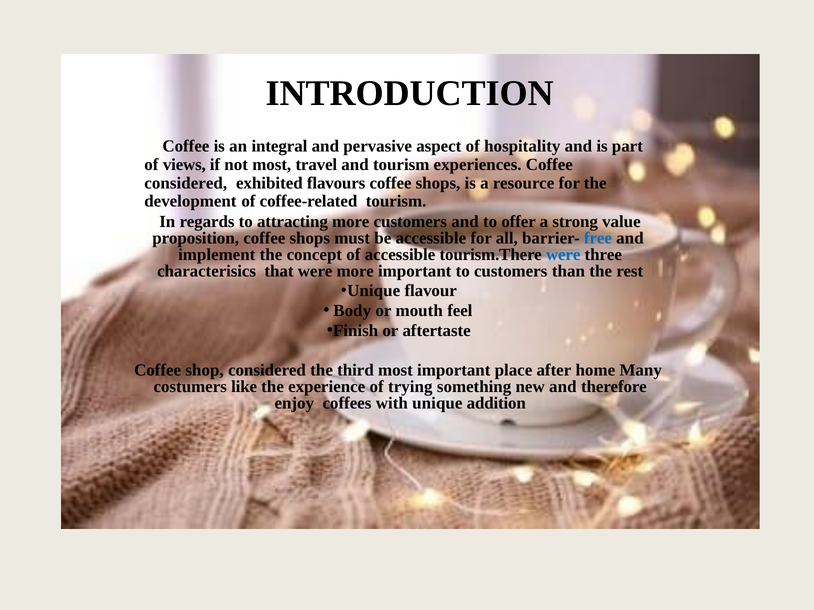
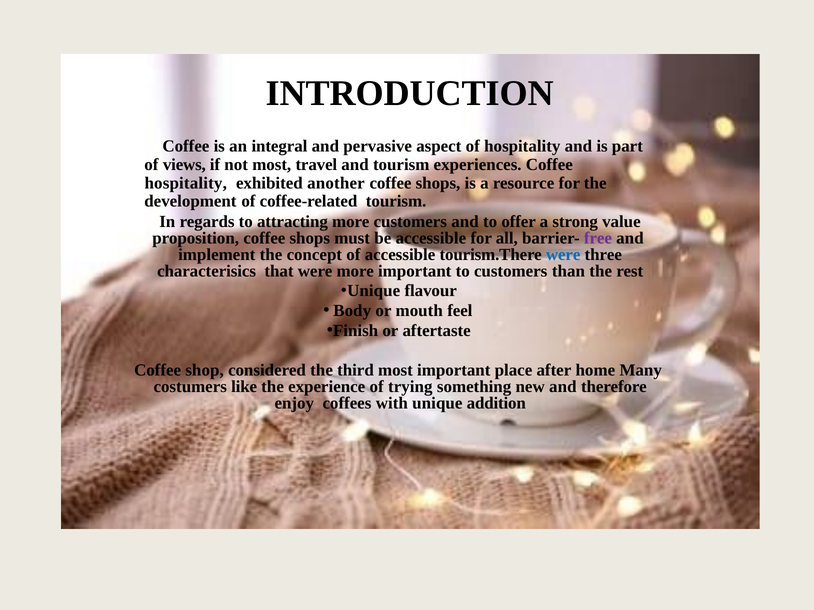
considered at (186, 183): considered -> hospitality
flavours: flavours -> another
free colour: blue -> purple
